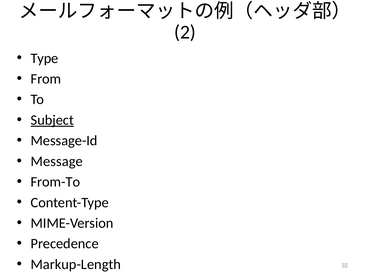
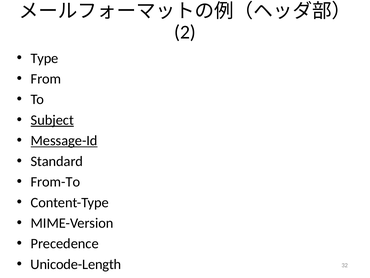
Message-Id underline: none -> present
Message: Message -> Standard
Markup-Length: Markup-Length -> Unicode-Length
